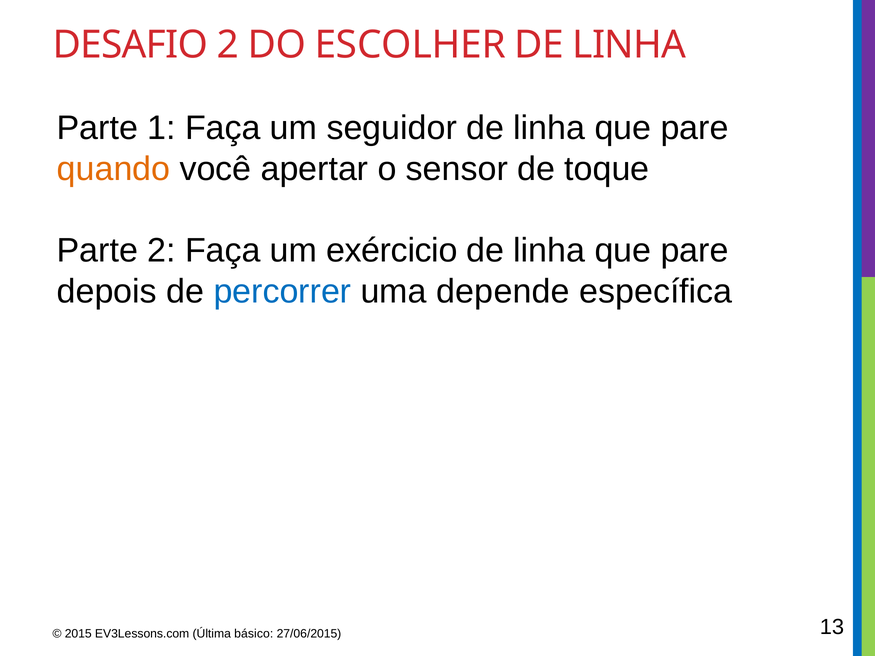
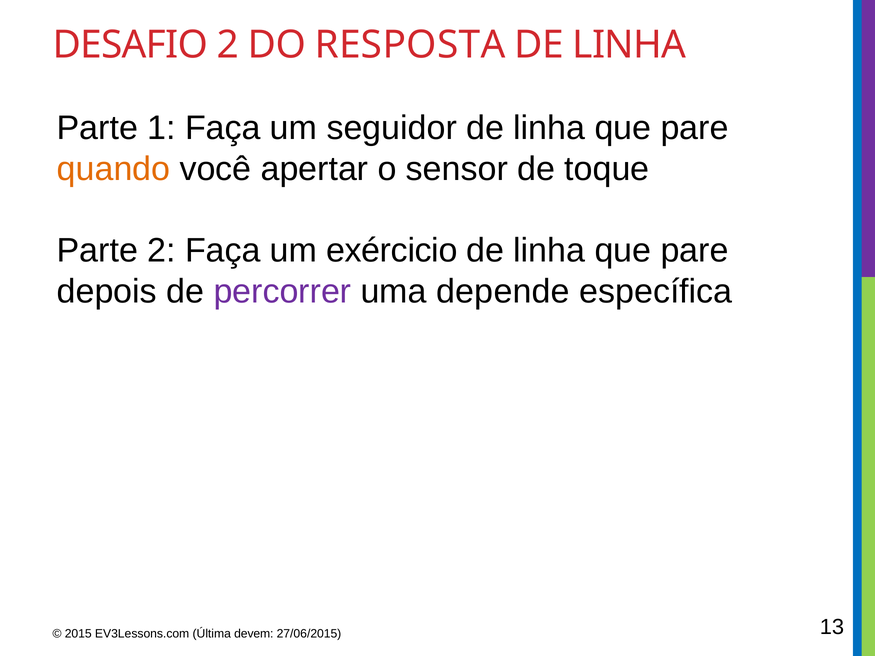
ESCOLHER: ESCOLHER -> RESPOSTA
percorrer colour: blue -> purple
básico: básico -> devem
